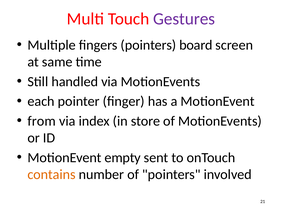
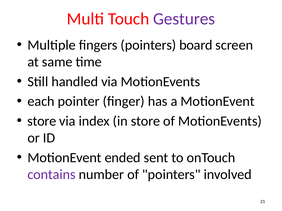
from at (42, 121): from -> store
empty: empty -> ended
contains colour: orange -> purple
